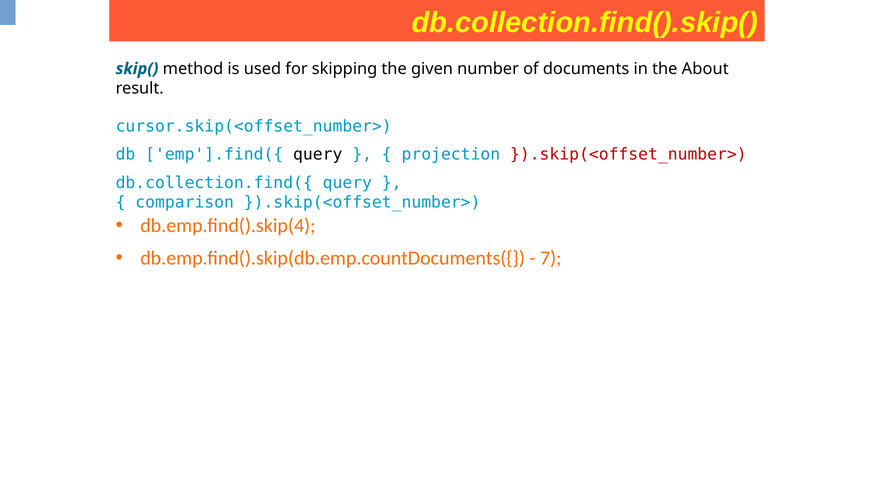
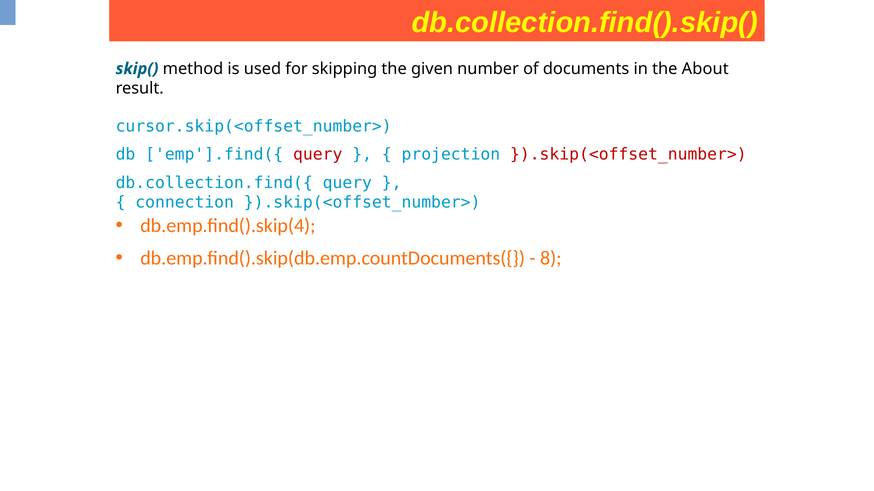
query at (318, 155) colour: black -> red
comparison: comparison -> connection
7: 7 -> 8
